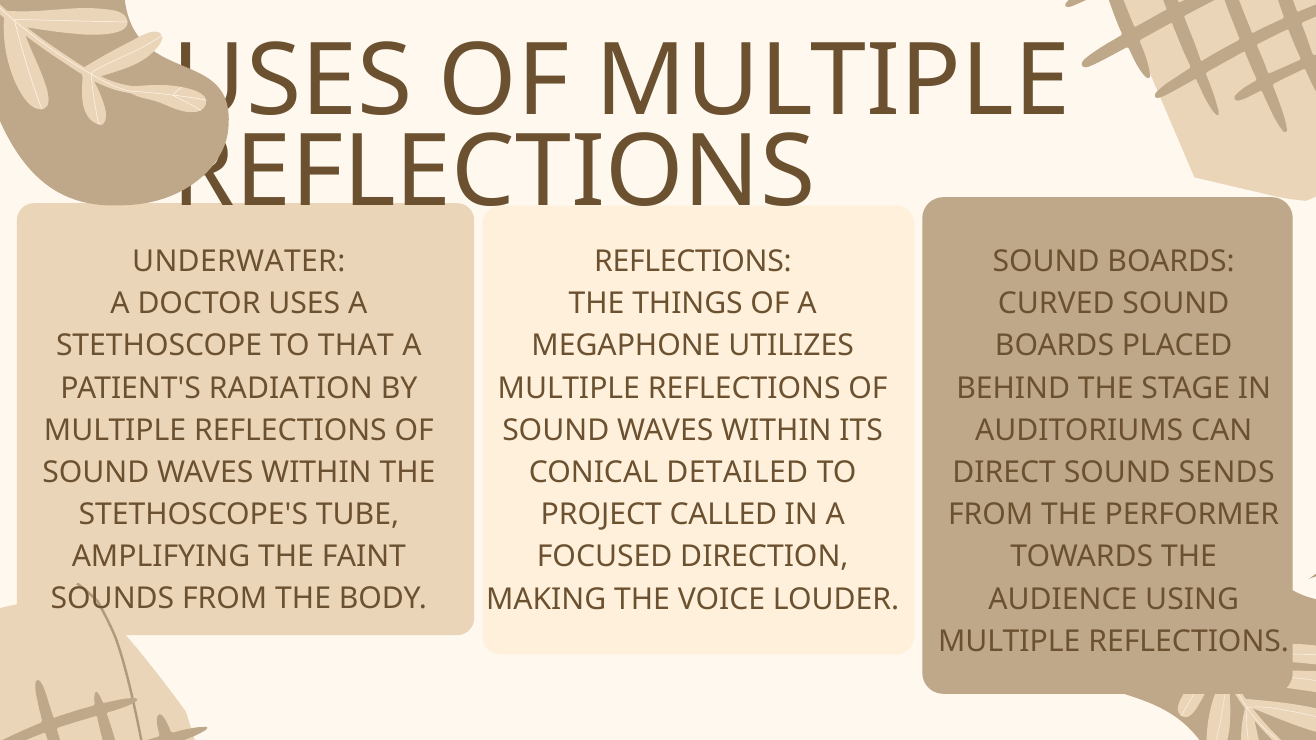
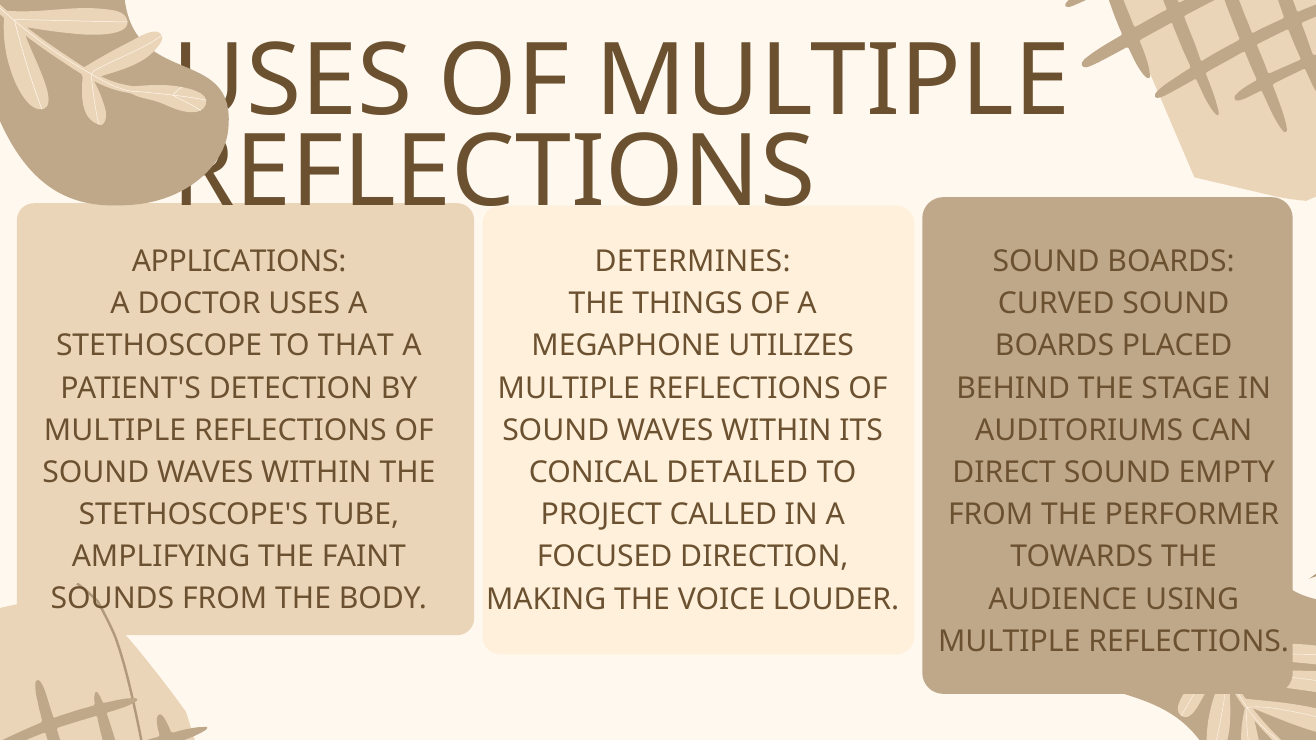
UNDERWATER: UNDERWATER -> APPLICATIONS
REFLECTIONS at (693, 262): REFLECTIONS -> DETERMINES
RADIATION: RADIATION -> DETECTION
SENDS: SENDS -> EMPTY
